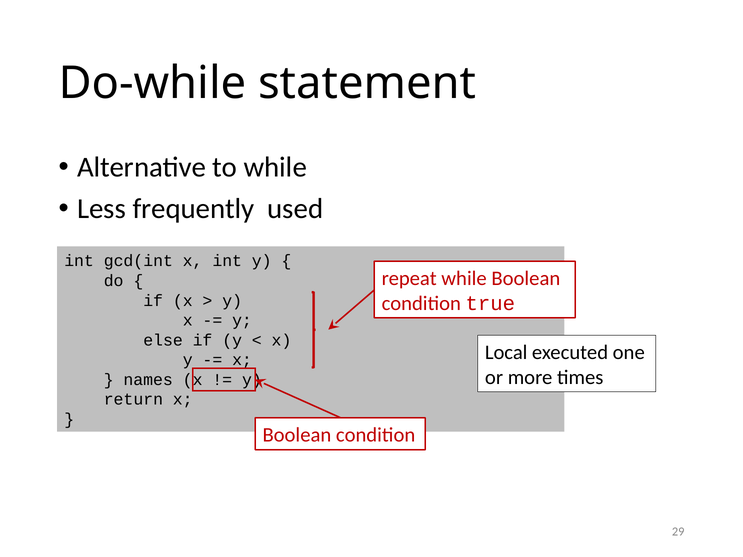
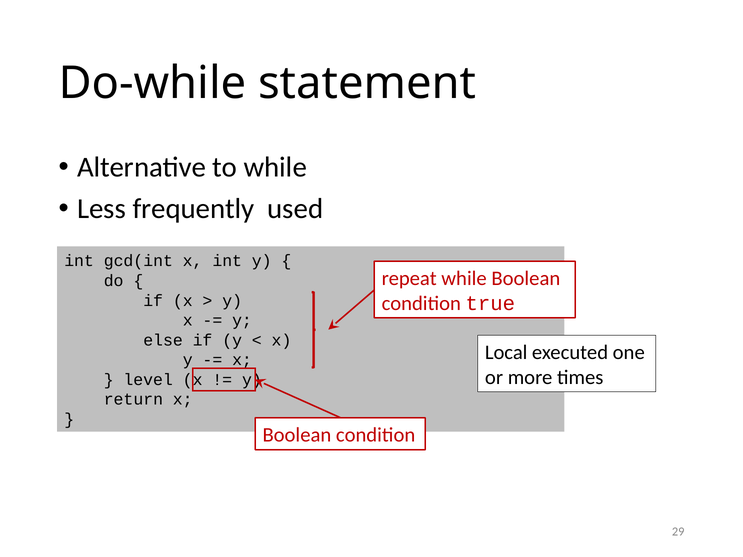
names: names -> level
